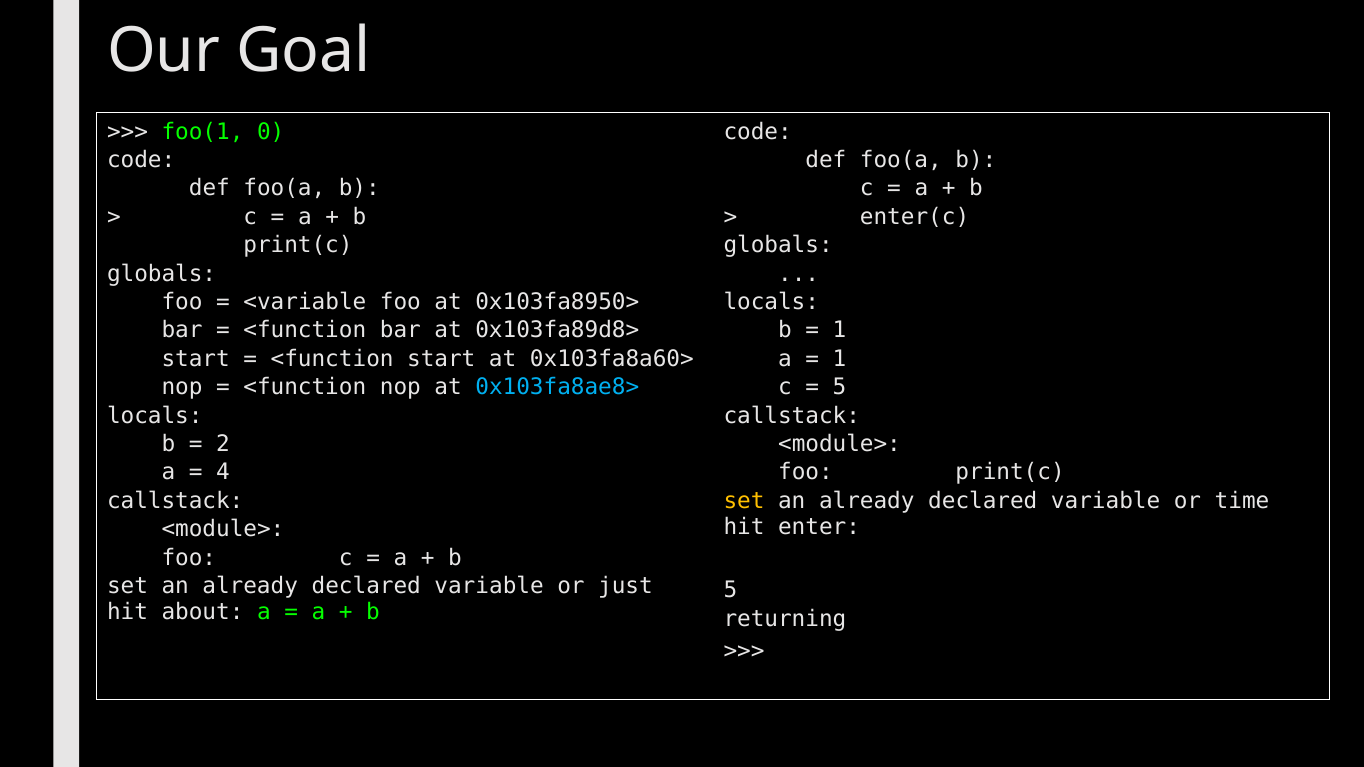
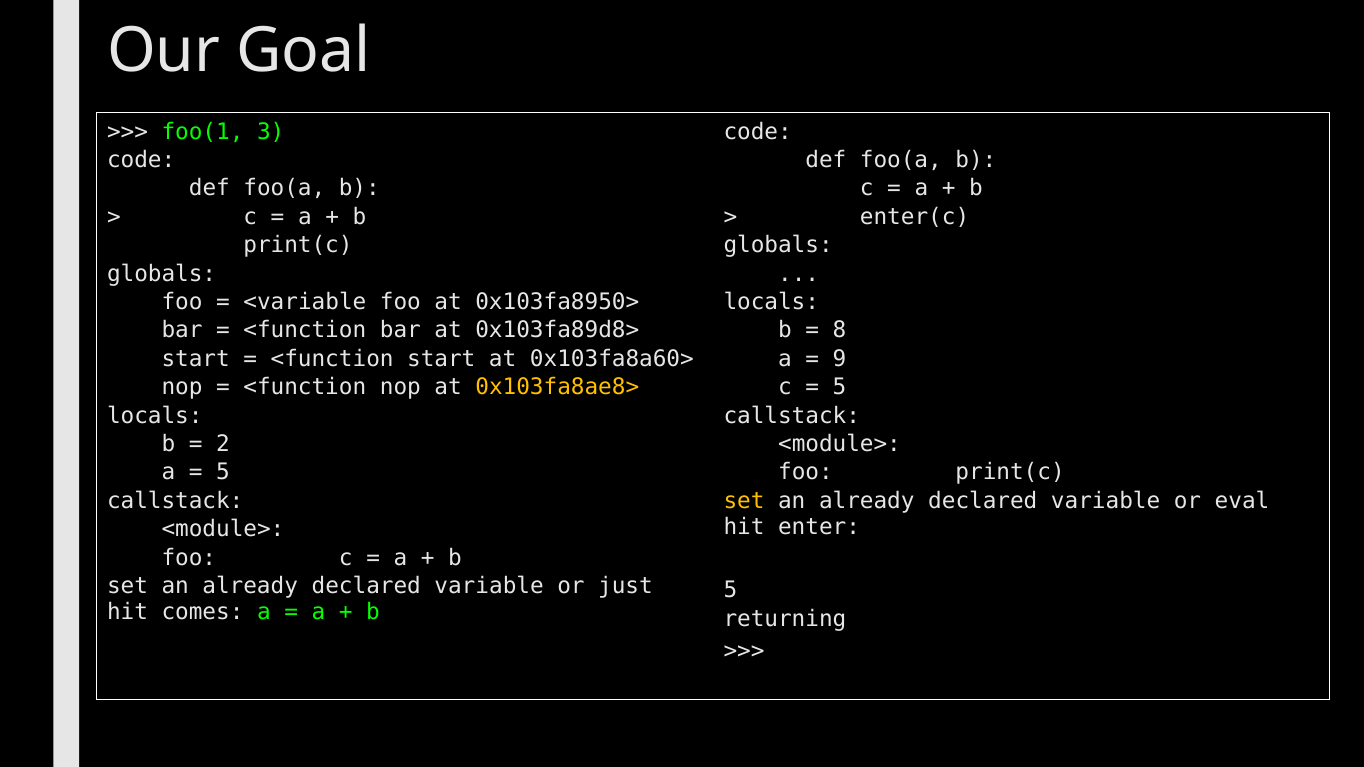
0: 0 -> 3
1 at (840, 331): 1 -> 8
1 at (840, 359): 1 -> 9
0x103fa8ae8> colour: light blue -> yellow
4 at (223, 473): 4 -> 5
time: time -> eval
about: about -> comes
